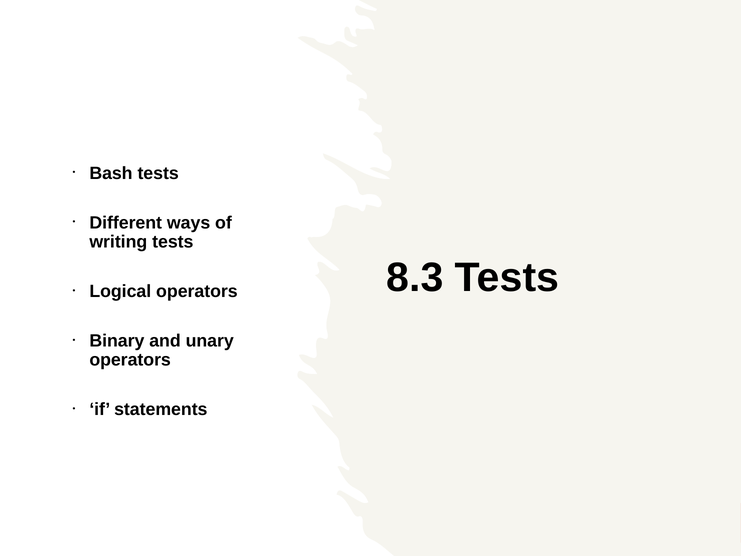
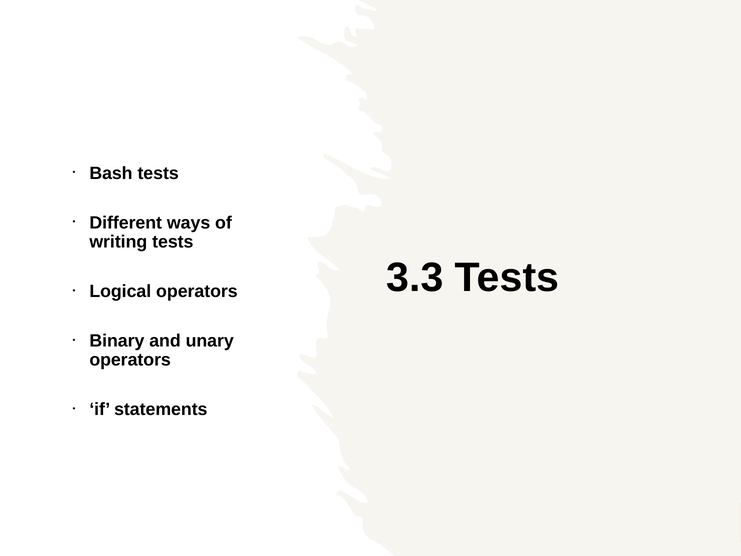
8.3: 8.3 -> 3.3
